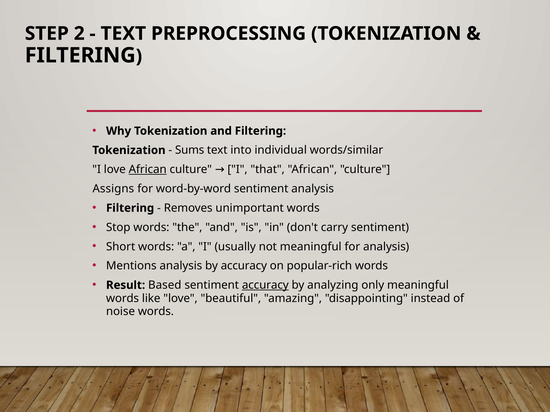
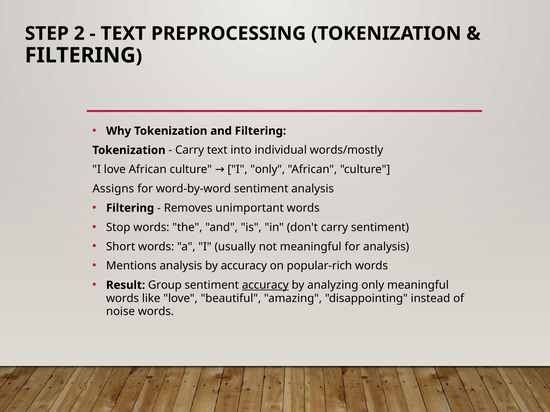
Sums at (190, 150): Sums -> Carry
words/similar: words/similar -> words/mostly
African at (148, 170) underline: present -> none
I that: that -> only
Based: Based -> Group
